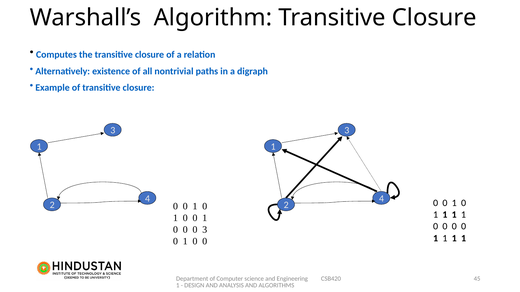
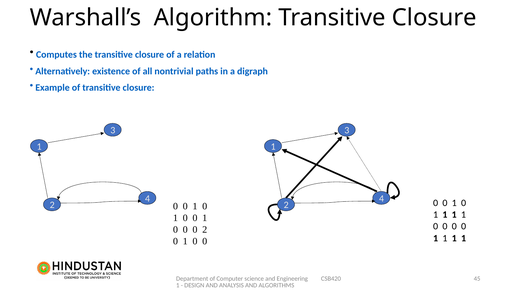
0 3: 3 -> 2
